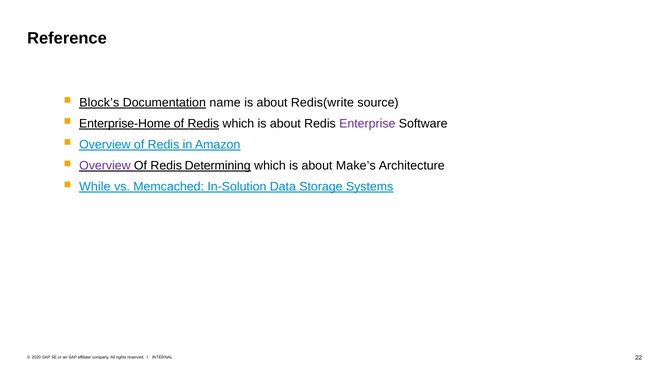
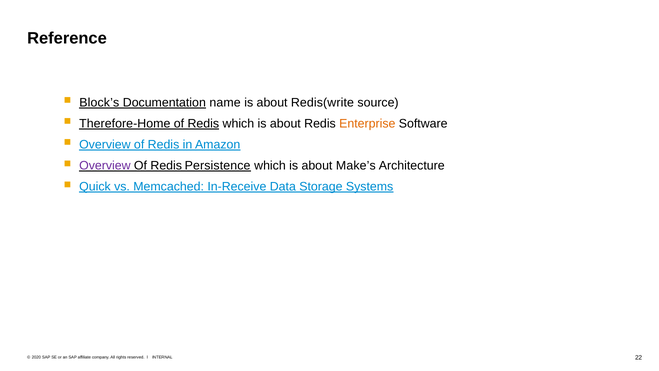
Enterprise-Home: Enterprise-Home -> Therefore-Home
Enterprise colour: purple -> orange
Determining: Determining -> Persistence
While: While -> Quick
In-Solution: In-Solution -> In-Receive
